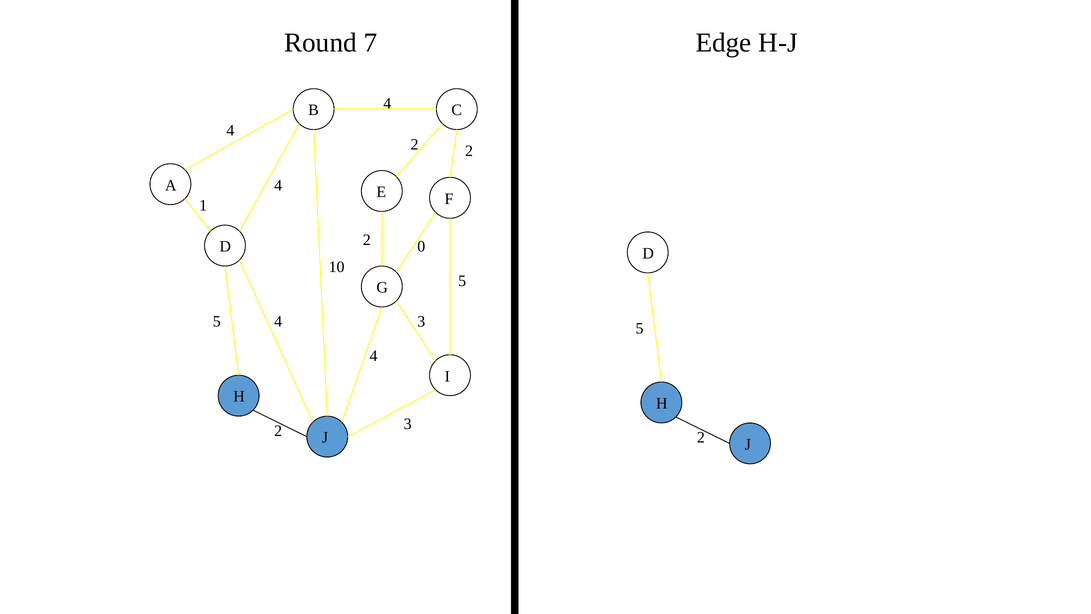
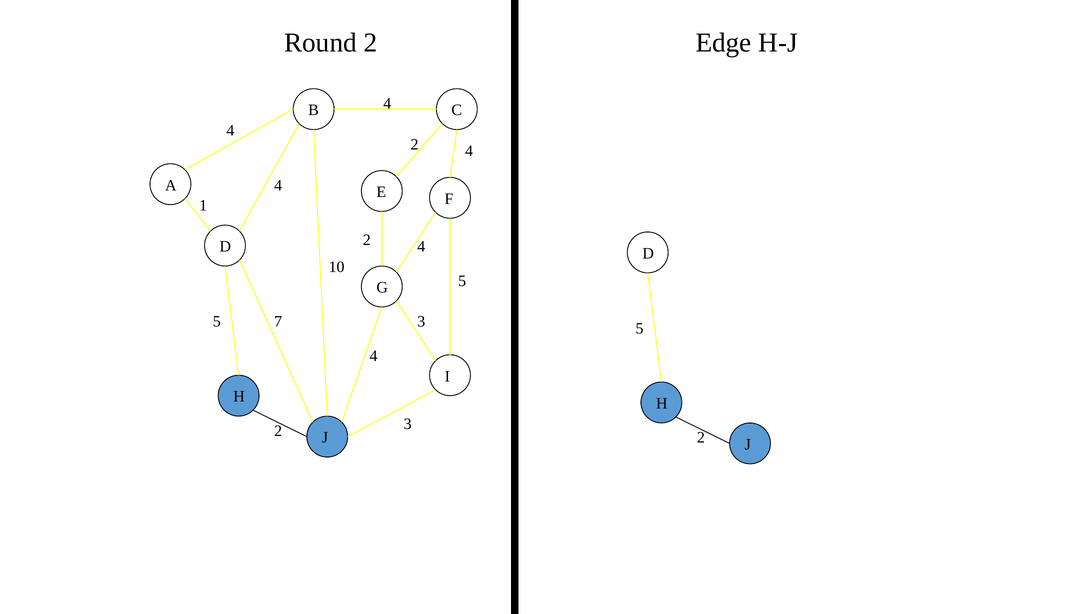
Round 7: 7 -> 2
2 at (469, 151): 2 -> 4
0 at (421, 247): 0 -> 4
5 4: 4 -> 7
